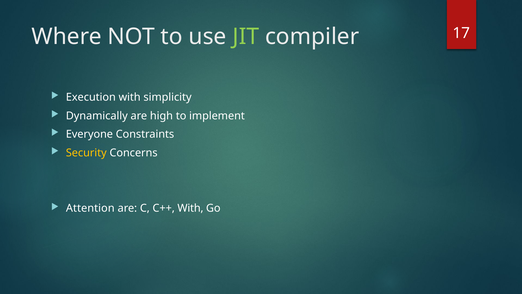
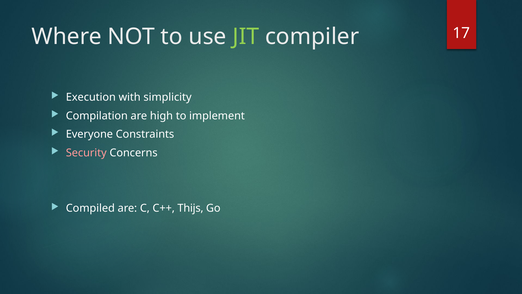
Dynamically: Dynamically -> Compilation
Security colour: yellow -> pink
Attention: Attention -> Compiled
C++ With: With -> Thijs
